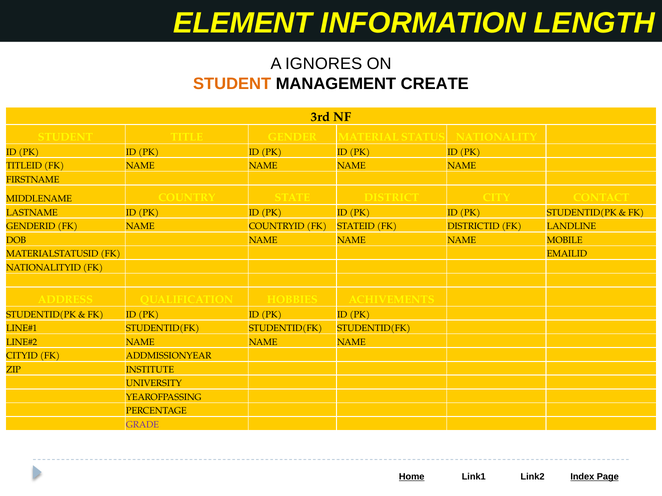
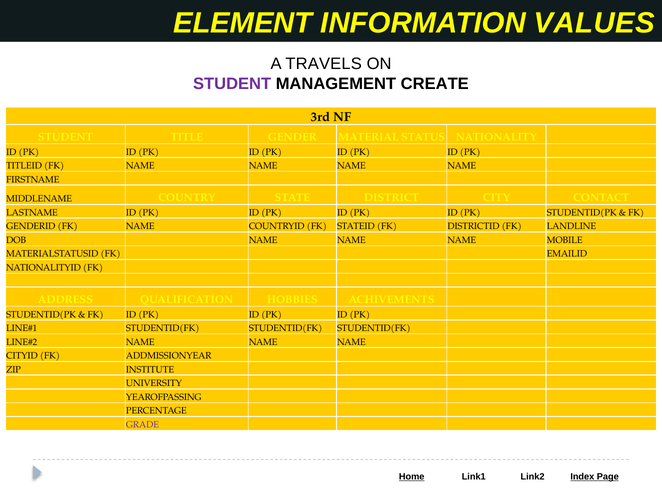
LENGTH: LENGTH -> VALUES
IGNORES: IGNORES -> TRAVELS
STUDENT at (232, 84) colour: orange -> purple
